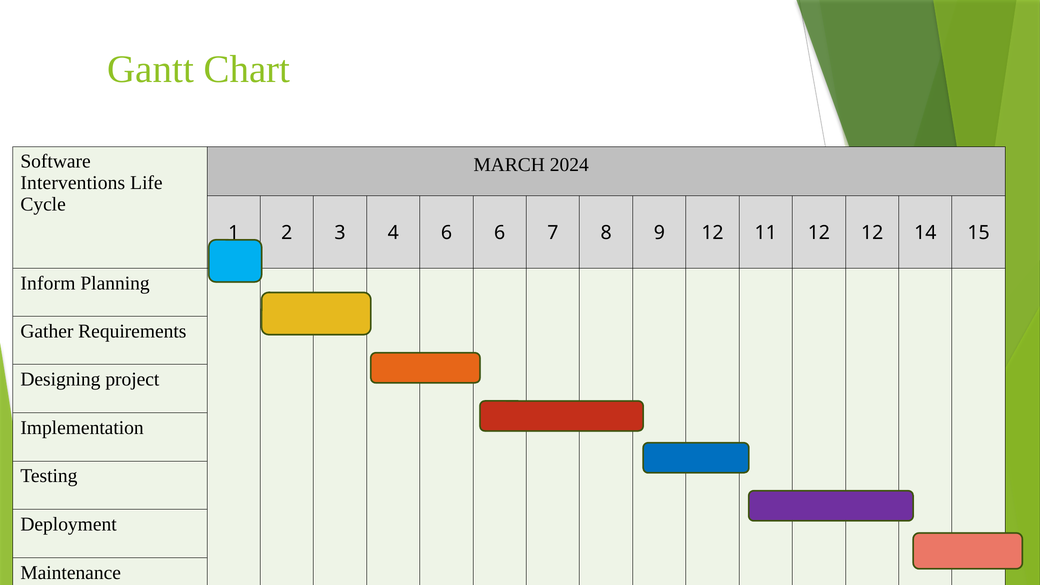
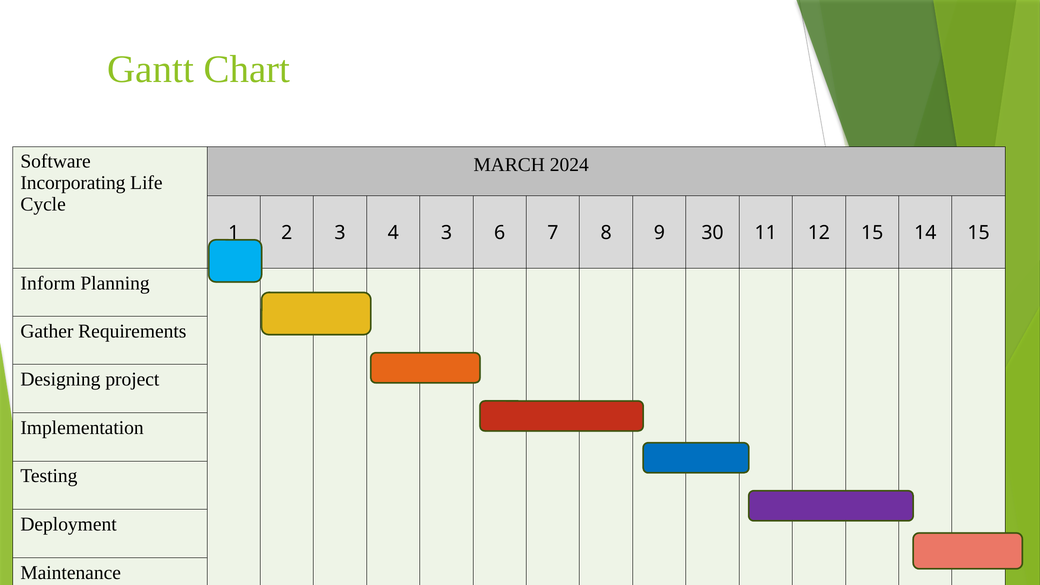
Interventions: Interventions -> Incorporating
4 6: 6 -> 3
9 12: 12 -> 30
12 12: 12 -> 15
